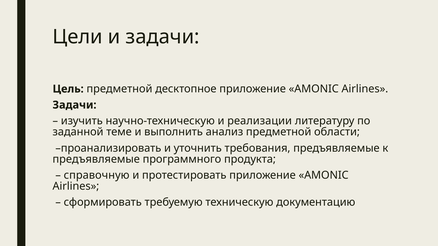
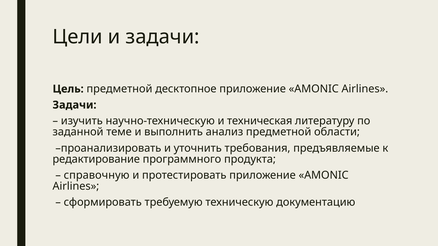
реализации: реализации -> техническая
предъявляемые at (96, 159): предъявляемые -> редактирование
